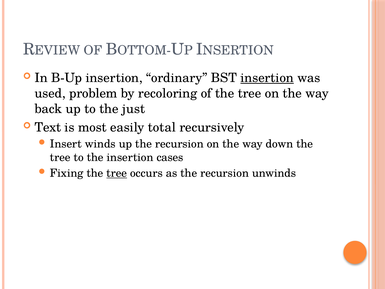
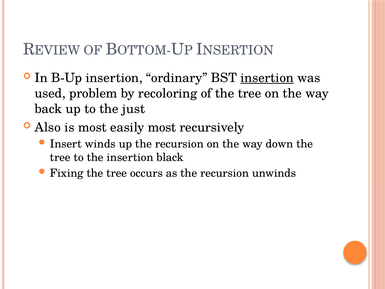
Text: Text -> Also
easily total: total -> most
cases: cases -> black
tree at (117, 173) underline: present -> none
